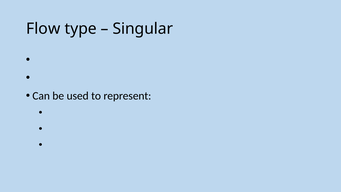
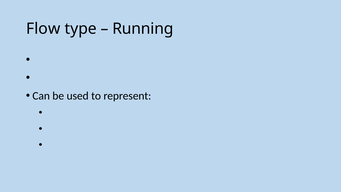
Singular: Singular -> Running
